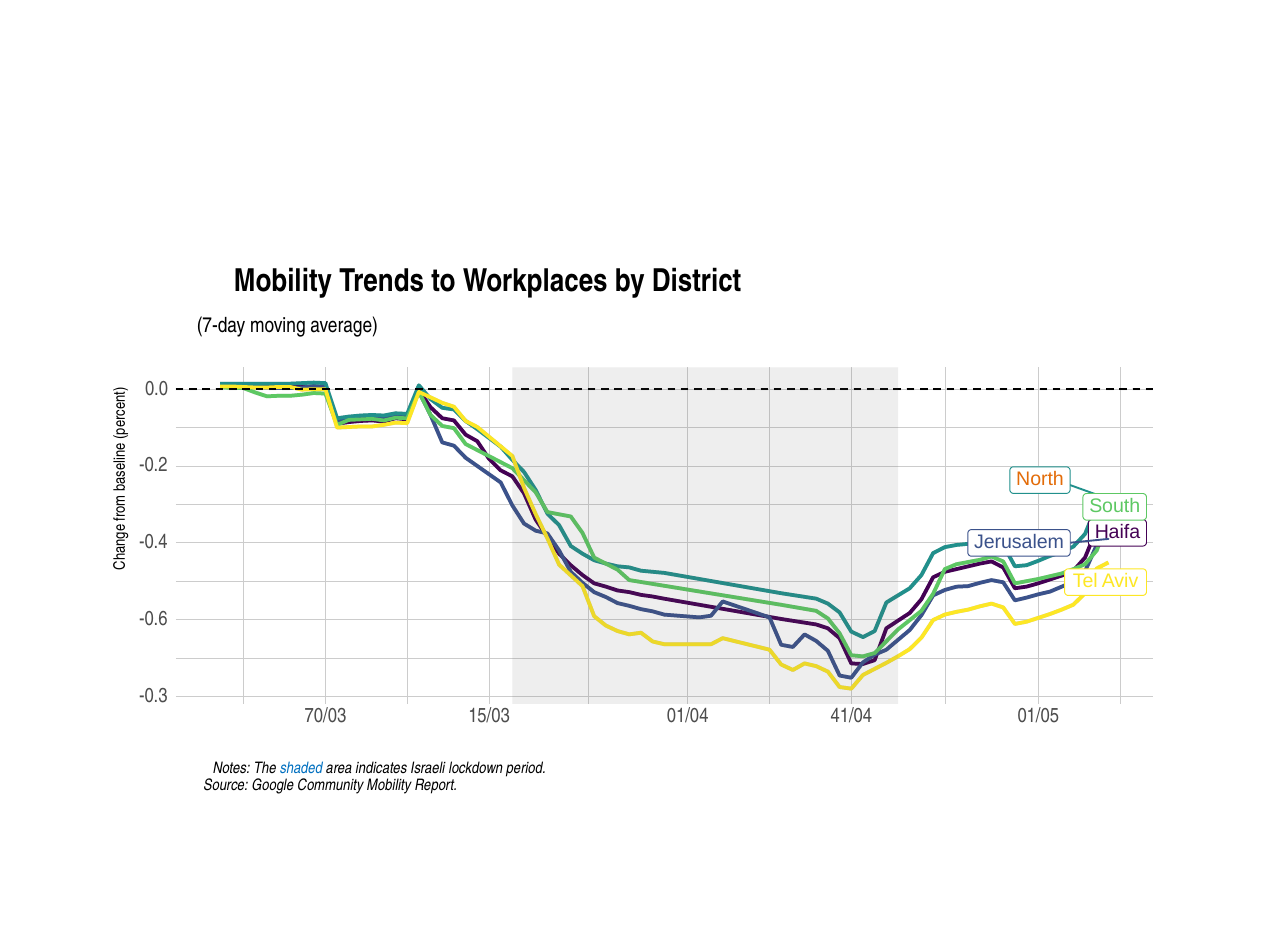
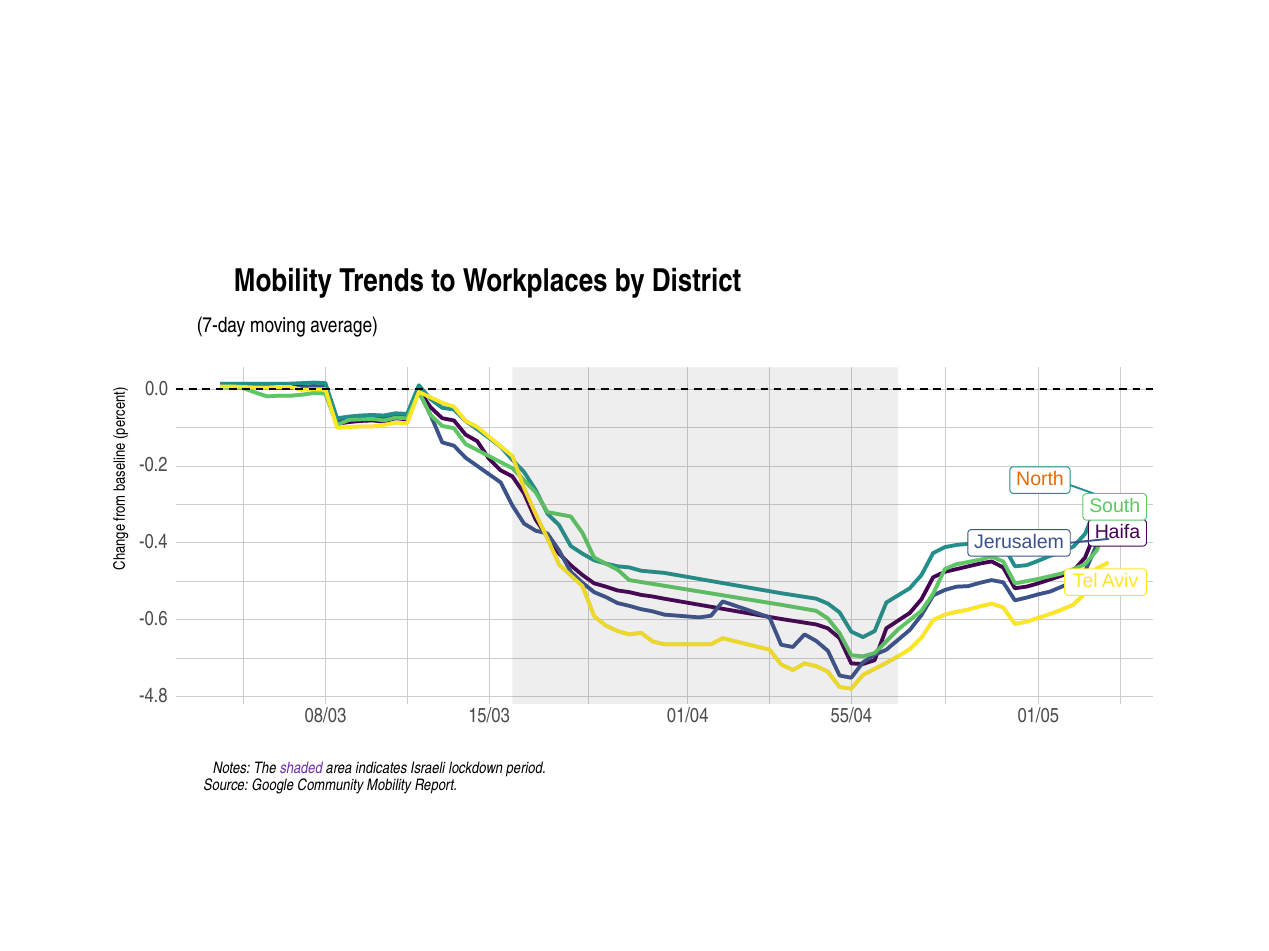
-0.3: -0.3 -> -4.8
70/03: 70/03 -> 08/03
41/04: 41/04 -> 55/04
shaded colour: blue -> purple
